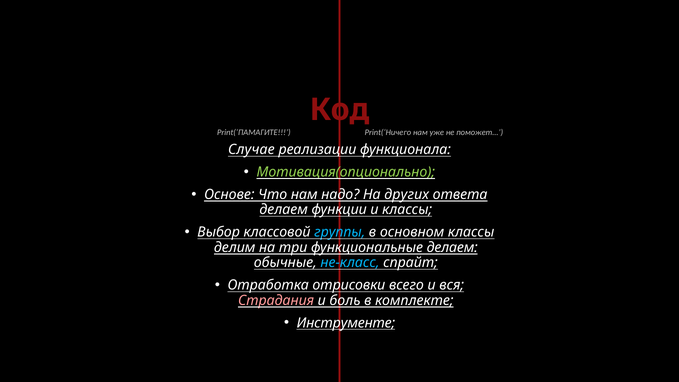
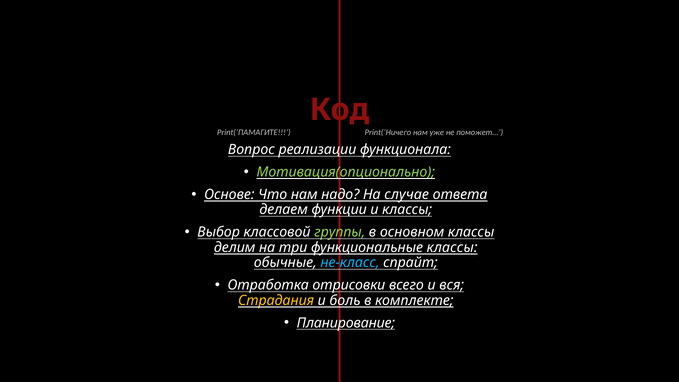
Случае: Случае -> Вопрос
других: других -> случае
группы colour: light blue -> light green
функциональные делаем: делаем -> классы
Страдания colour: pink -> yellow
Инструменте: Инструменте -> Планирование
